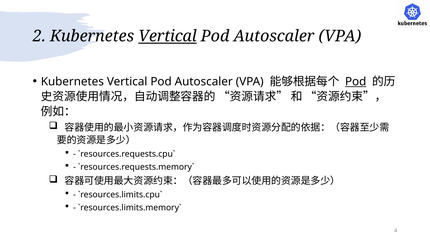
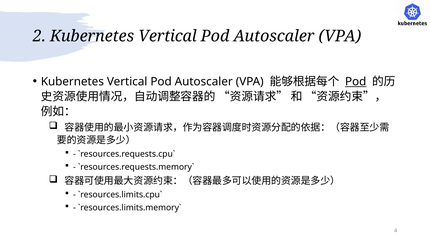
Vertical at (167, 36) underline: present -> none
